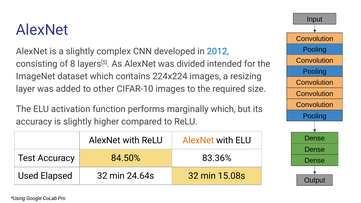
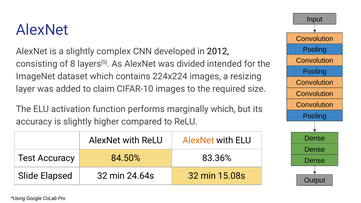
2012 colour: blue -> black
other: other -> claim
Used: Used -> Slide
